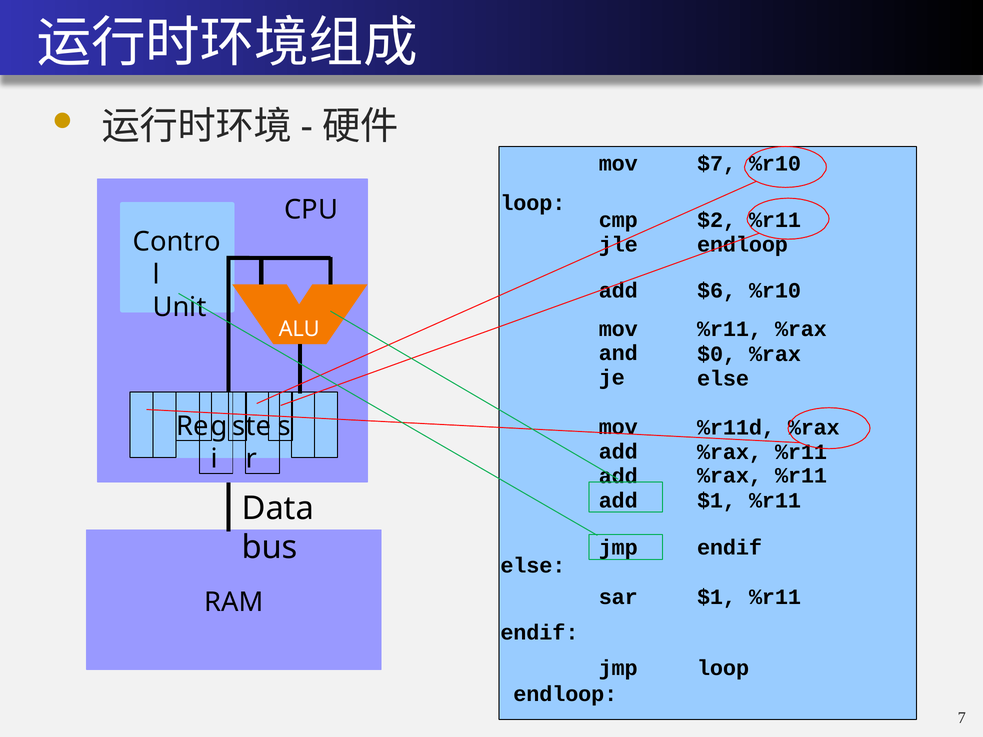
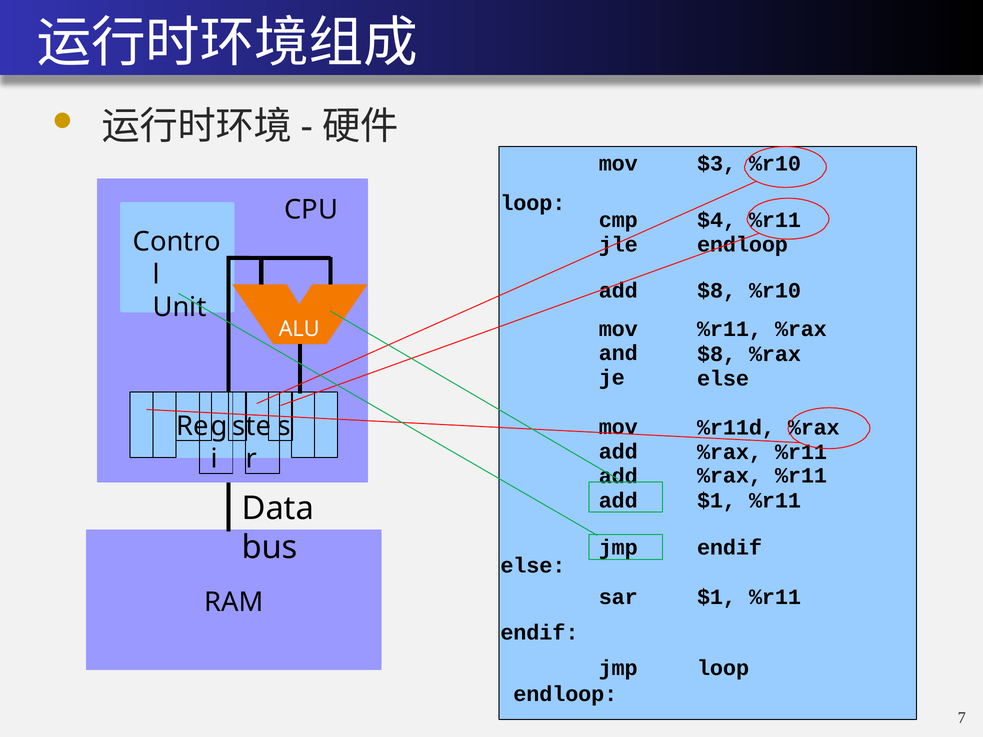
$7: $7 -> $3
$2: $2 -> $4
$6 at (717, 291): $6 -> $8
$0 at (717, 354): $0 -> $8
